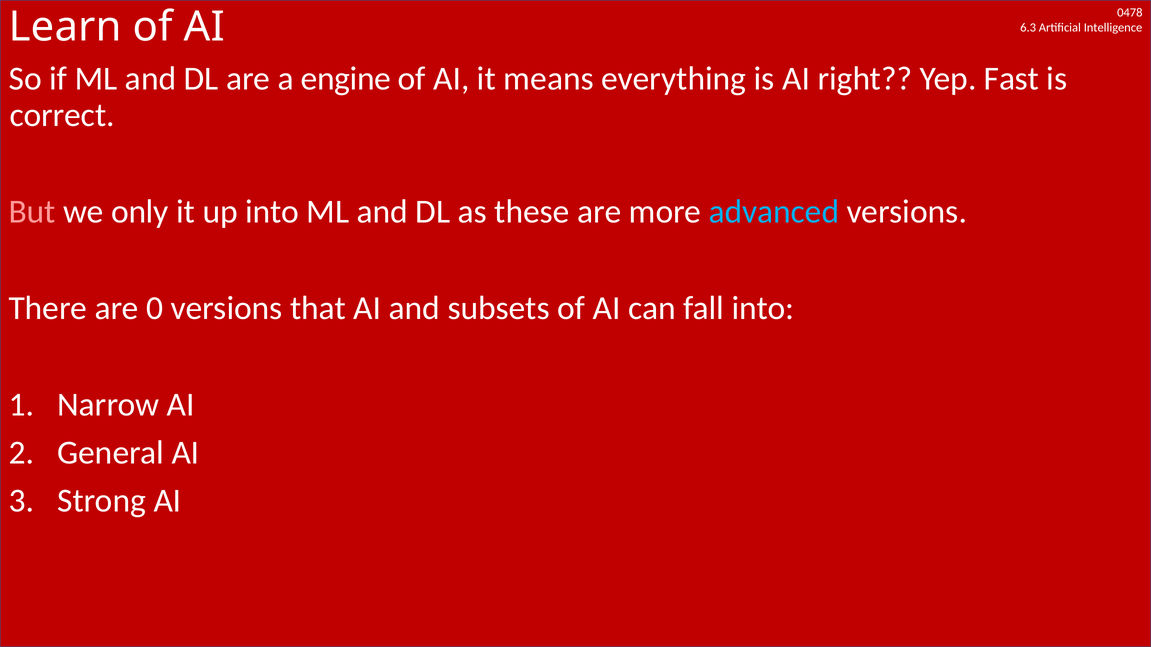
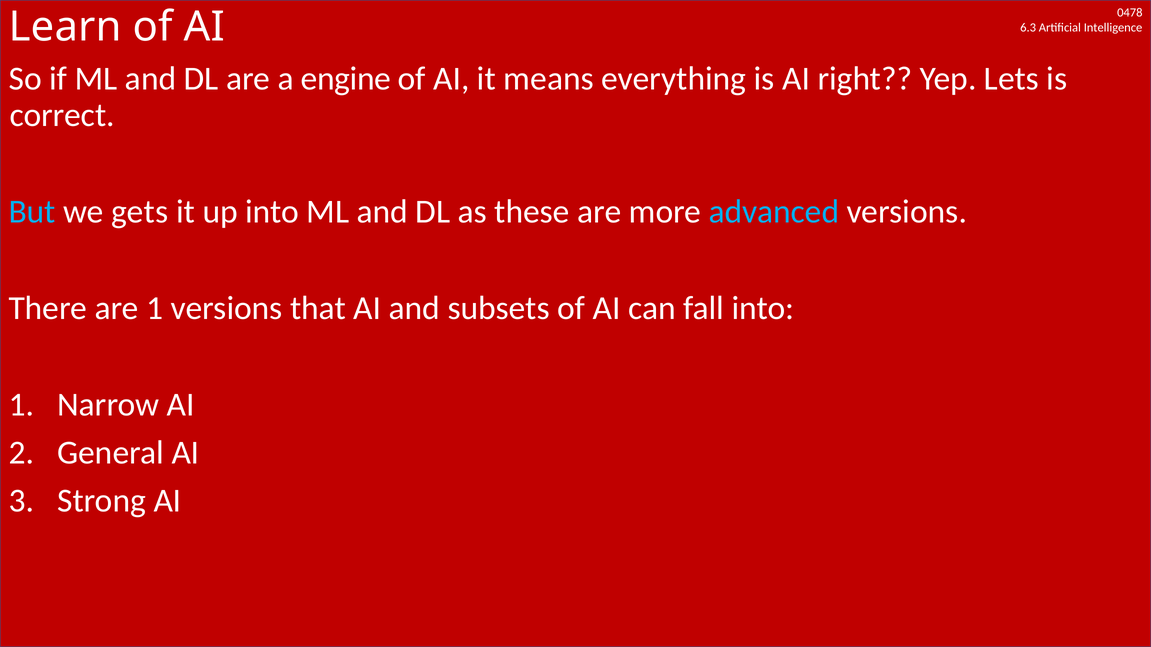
Fast: Fast -> Lets
But colour: pink -> light blue
only: only -> gets
are 0: 0 -> 1
